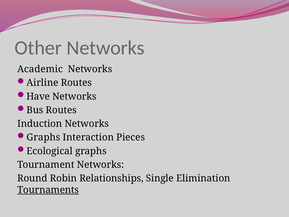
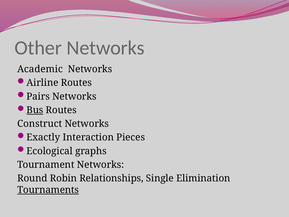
Have: Have -> Pairs
Bus underline: none -> present
Induction: Induction -> Construct
Graphs at (43, 137): Graphs -> Exactly
